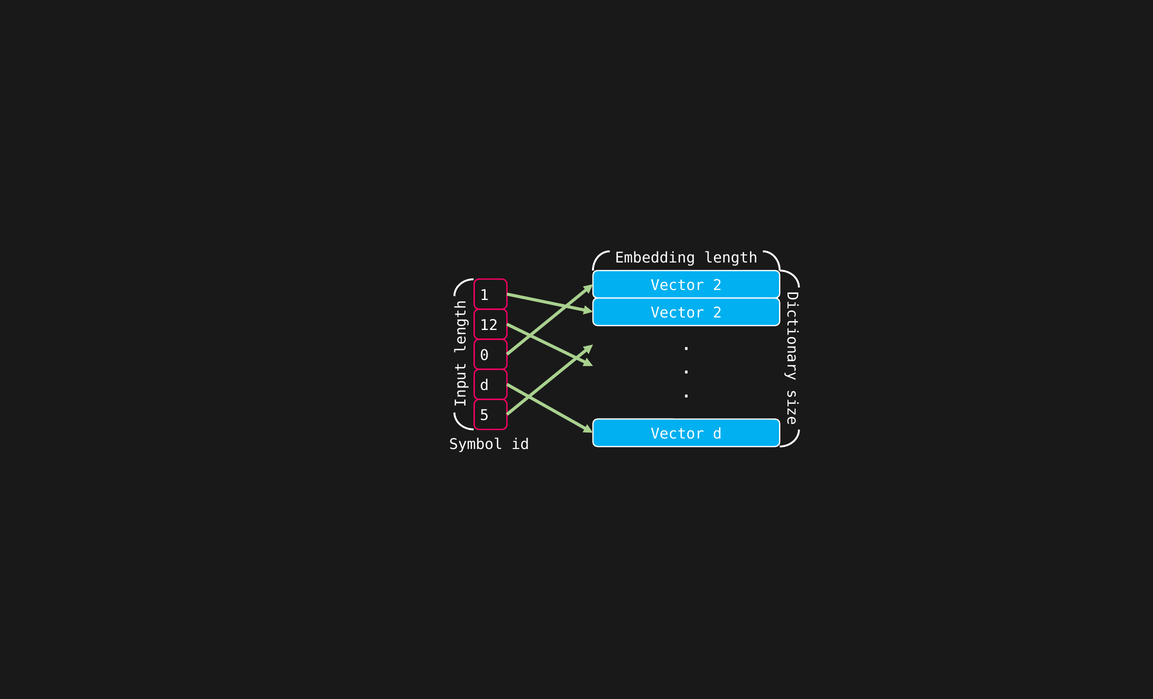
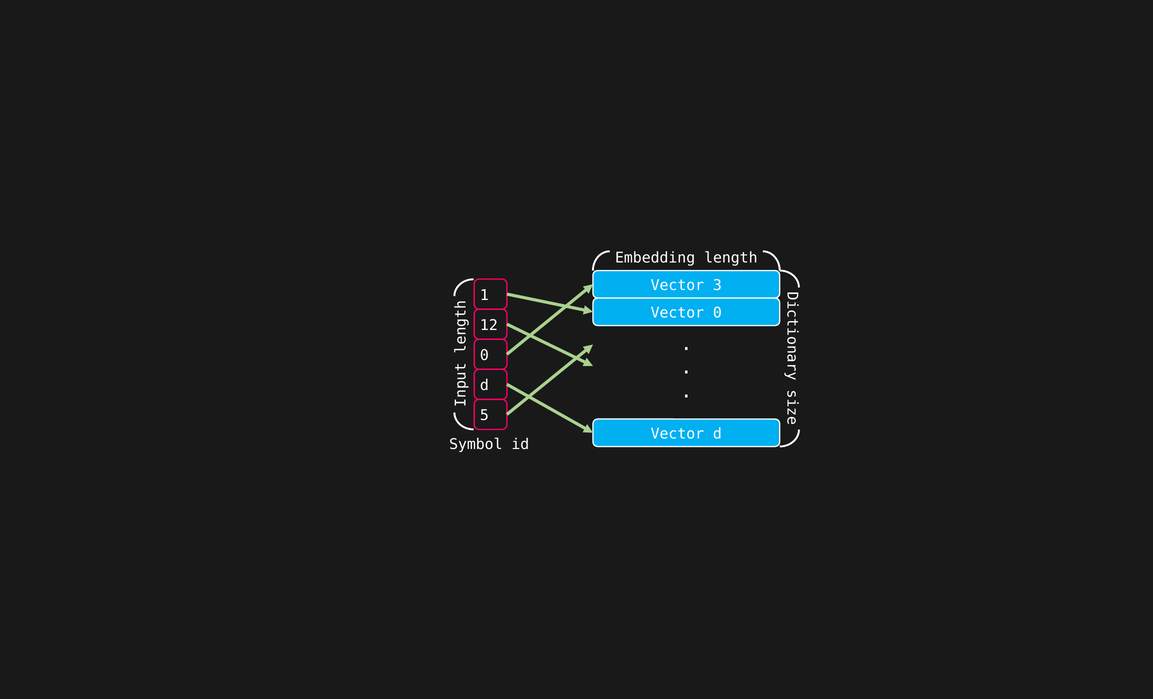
2 at (717, 285): 2 -> 3
2 at (717, 313): 2 -> 0
